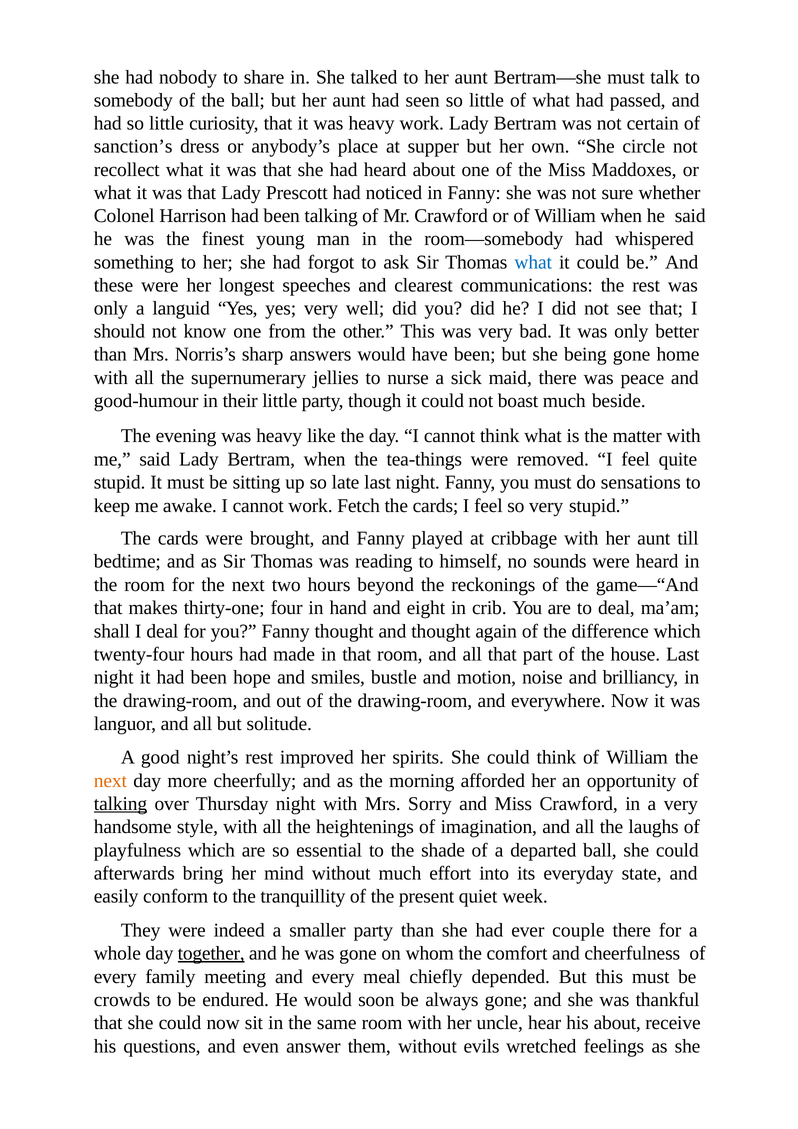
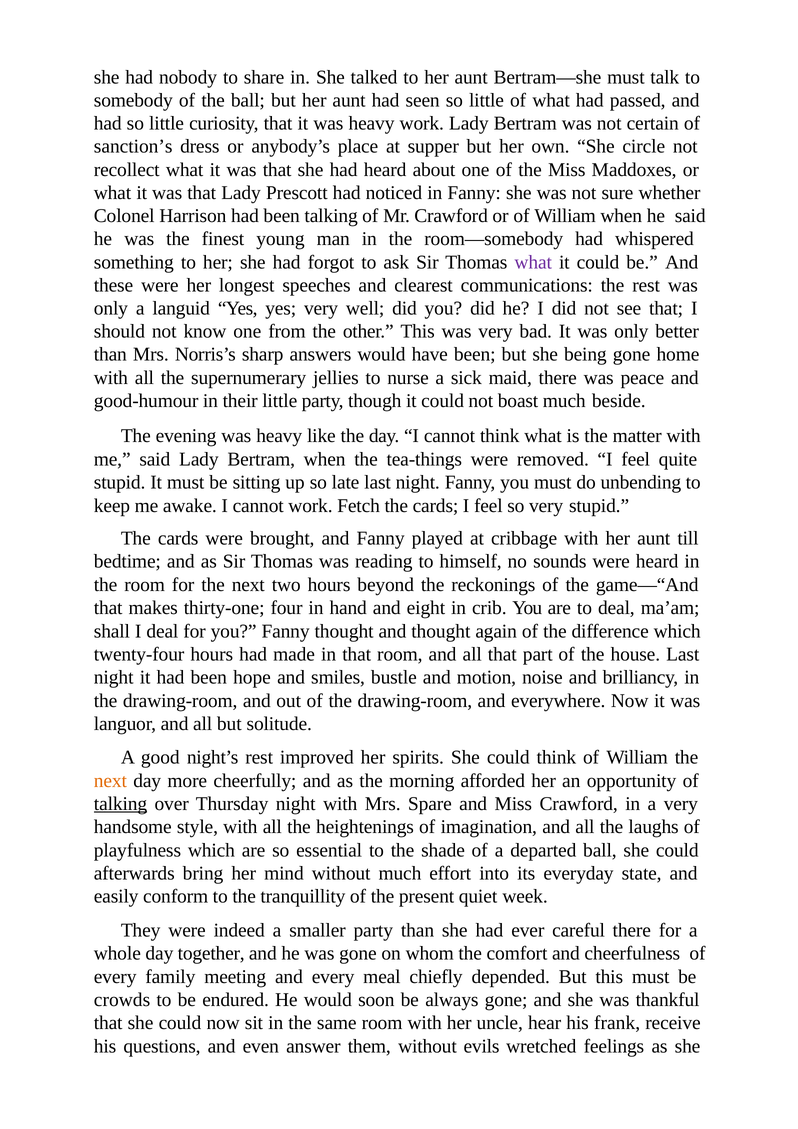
what at (533, 262) colour: blue -> purple
sensations: sensations -> unbending
Sorry: Sorry -> Spare
couple: couple -> careful
together underline: present -> none
his about: about -> frank
